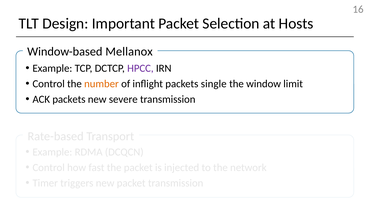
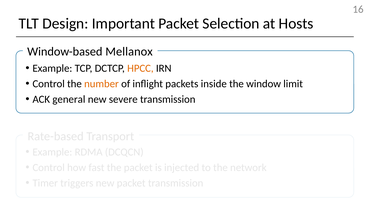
HPCC colour: purple -> orange
single: single -> inside
ACK packets: packets -> general
